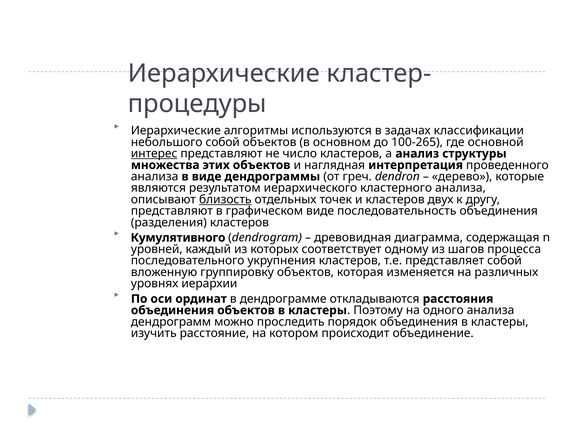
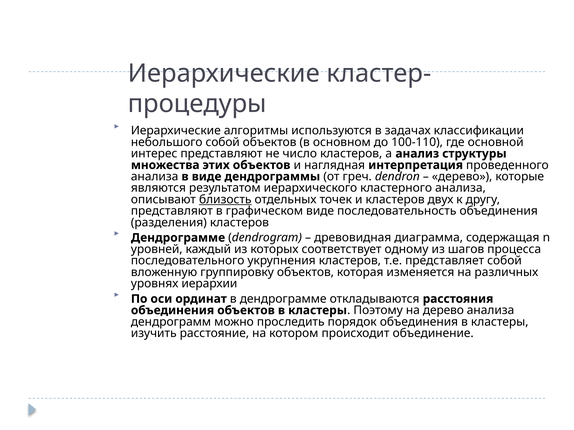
100-265: 100-265 -> 100-110
интерес underline: present -> none
Кумулятивного at (178, 238): Кумулятивного -> Дендрограмме
на одного: одного -> дерево
